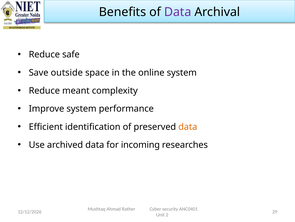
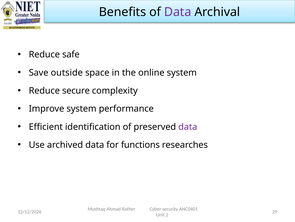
meant: meant -> secure
data at (188, 126) colour: orange -> purple
incoming: incoming -> functions
